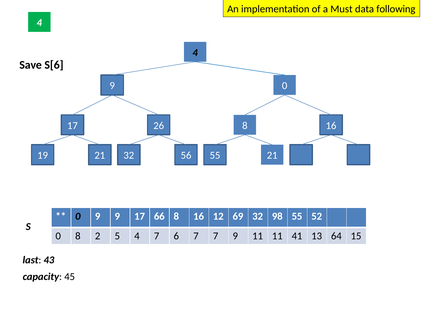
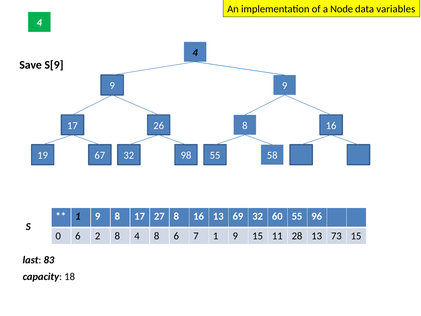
Must: Must -> Node
following: following -> variables
S[6: S[6 -> S[9
9 0: 0 -> 9
19 21: 21 -> 67
56: 56 -> 98
55 21: 21 -> 58
0 at (78, 216): 0 -> 1
9 9: 9 -> 8
66: 66 -> 27
16 12: 12 -> 13
98: 98 -> 60
52: 52 -> 96
0 8: 8 -> 6
2 5: 5 -> 8
4 7: 7 -> 8
7 7: 7 -> 1
9 11: 11 -> 15
41: 41 -> 28
64: 64 -> 73
43: 43 -> 83
45: 45 -> 18
